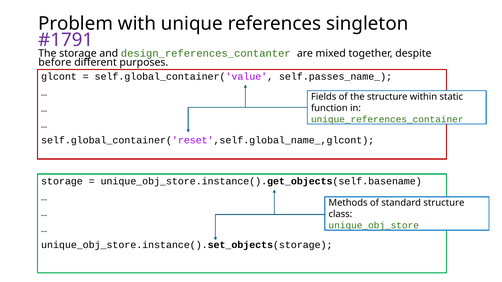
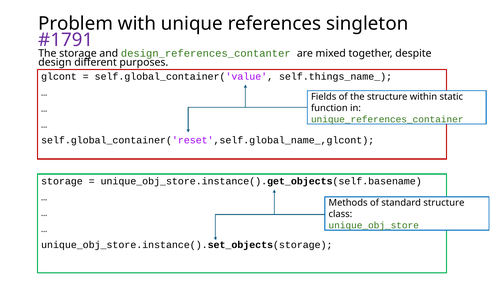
before: before -> design
self.passes_name_: self.passes_name_ -> self.things_name_
